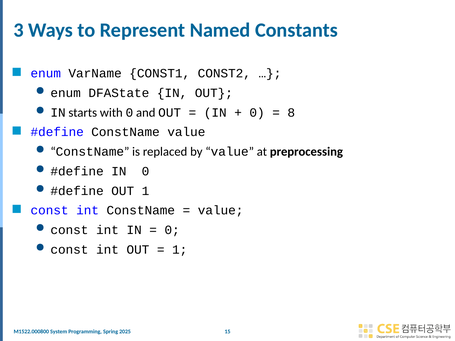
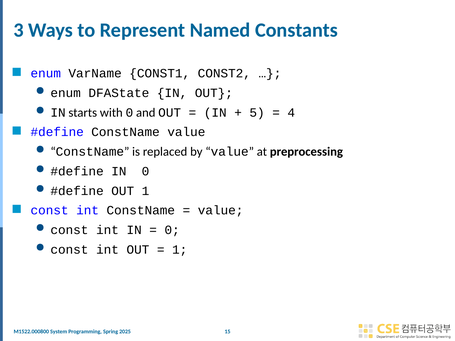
0 at (257, 113): 0 -> 5
8: 8 -> 4
